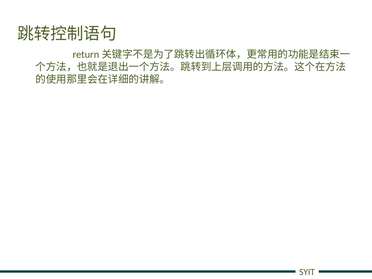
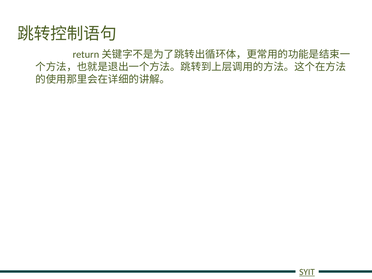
SYIT underline: none -> present
